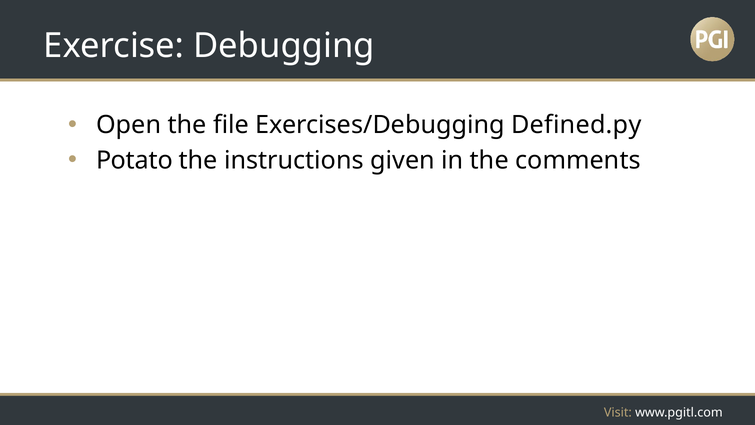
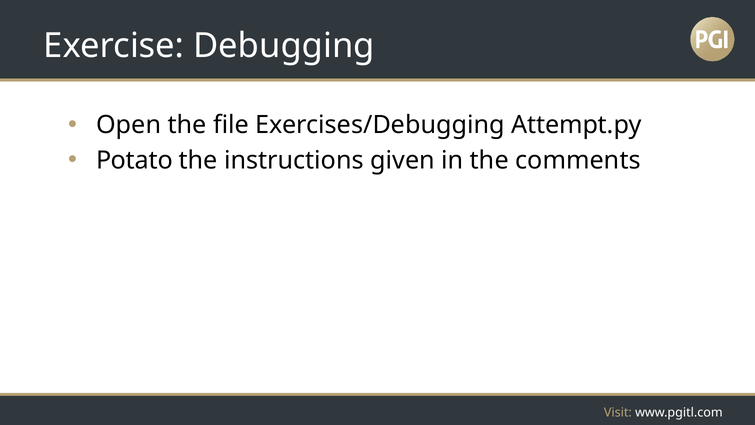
Defined.py: Defined.py -> Attempt.py
